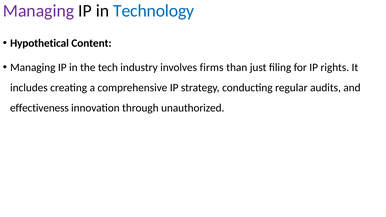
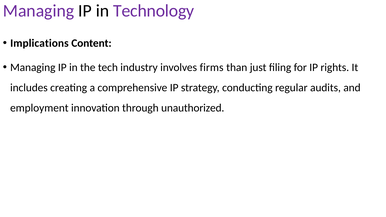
Technology colour: blue -> purple
Hypothetical: Hypothetical -> Implications
effectiveness: effectiveness -> employment
